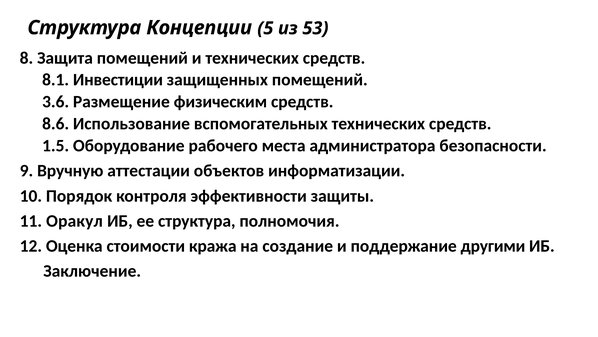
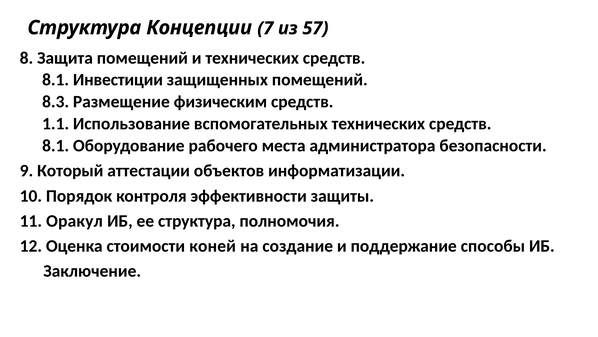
5: 5 -> 7
53: 53 -> 57
3.6: 3.6 -> 8.3
8.6: 8.6 -> 1.1
1.5 at (56, 145): 1.5 -> 8.1
Вручную: Вручную -> Который
кража: кража -> коней
другими: другими -> способы
